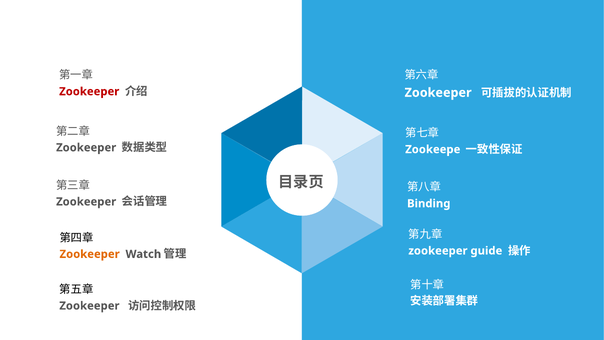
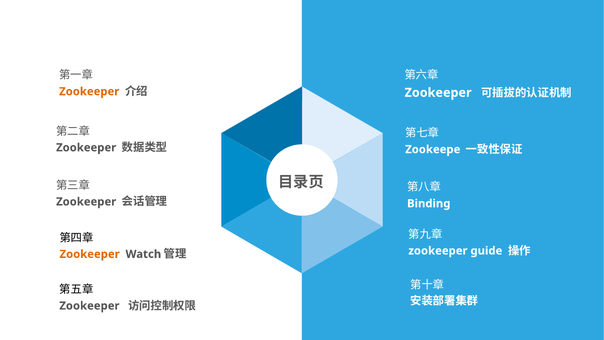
Zookeeper at (89, 91) colour: red -> orange
